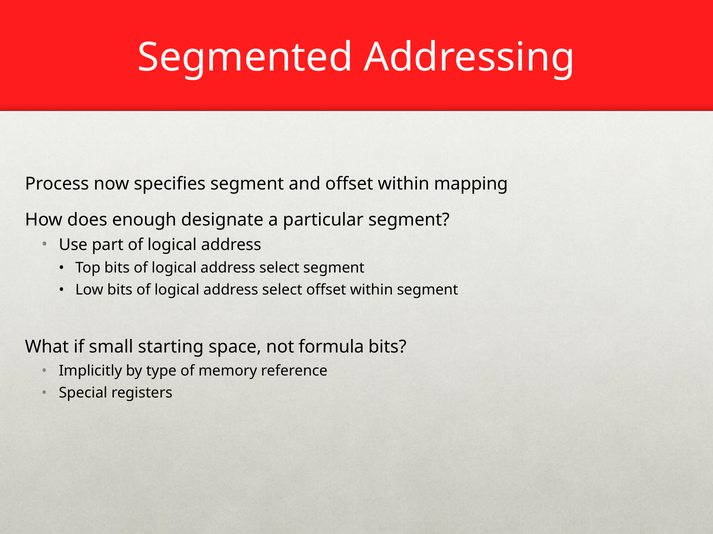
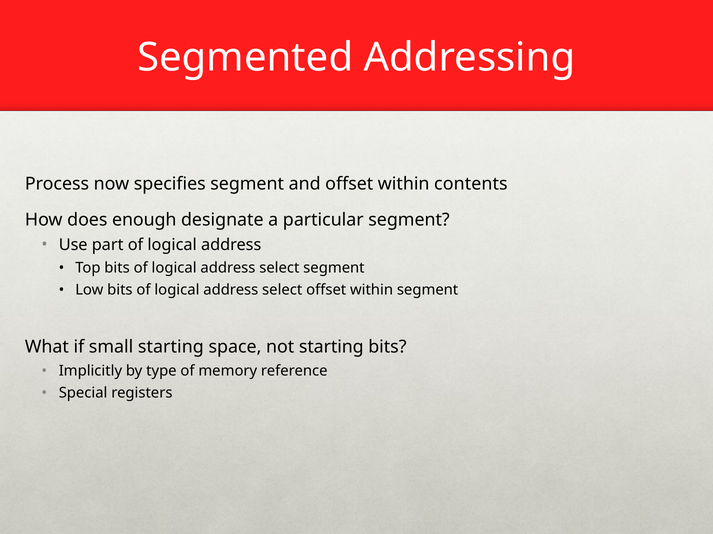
mapping: mapping -> contents
not formula: formula -> starting
